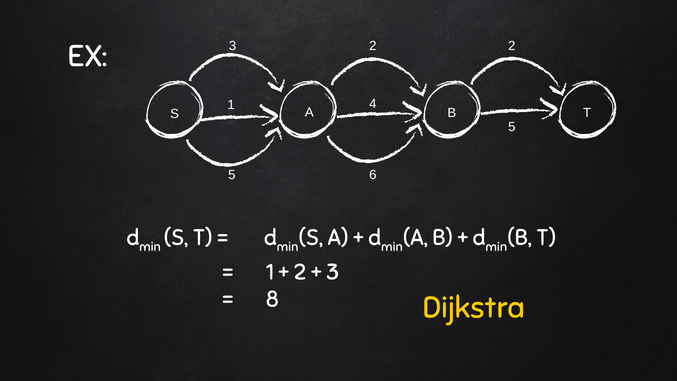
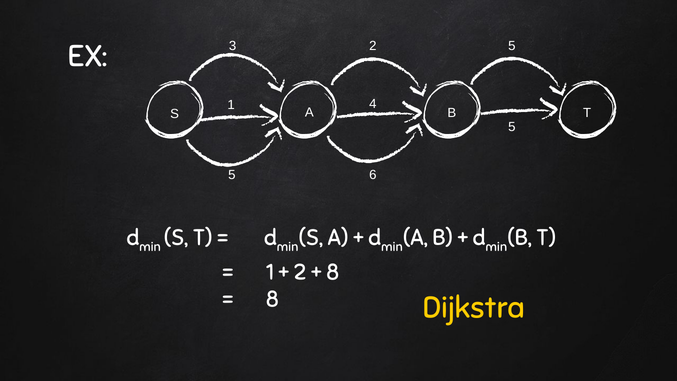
2 2: 2 -> 5
3 at (333, 272): 3 -> 8
